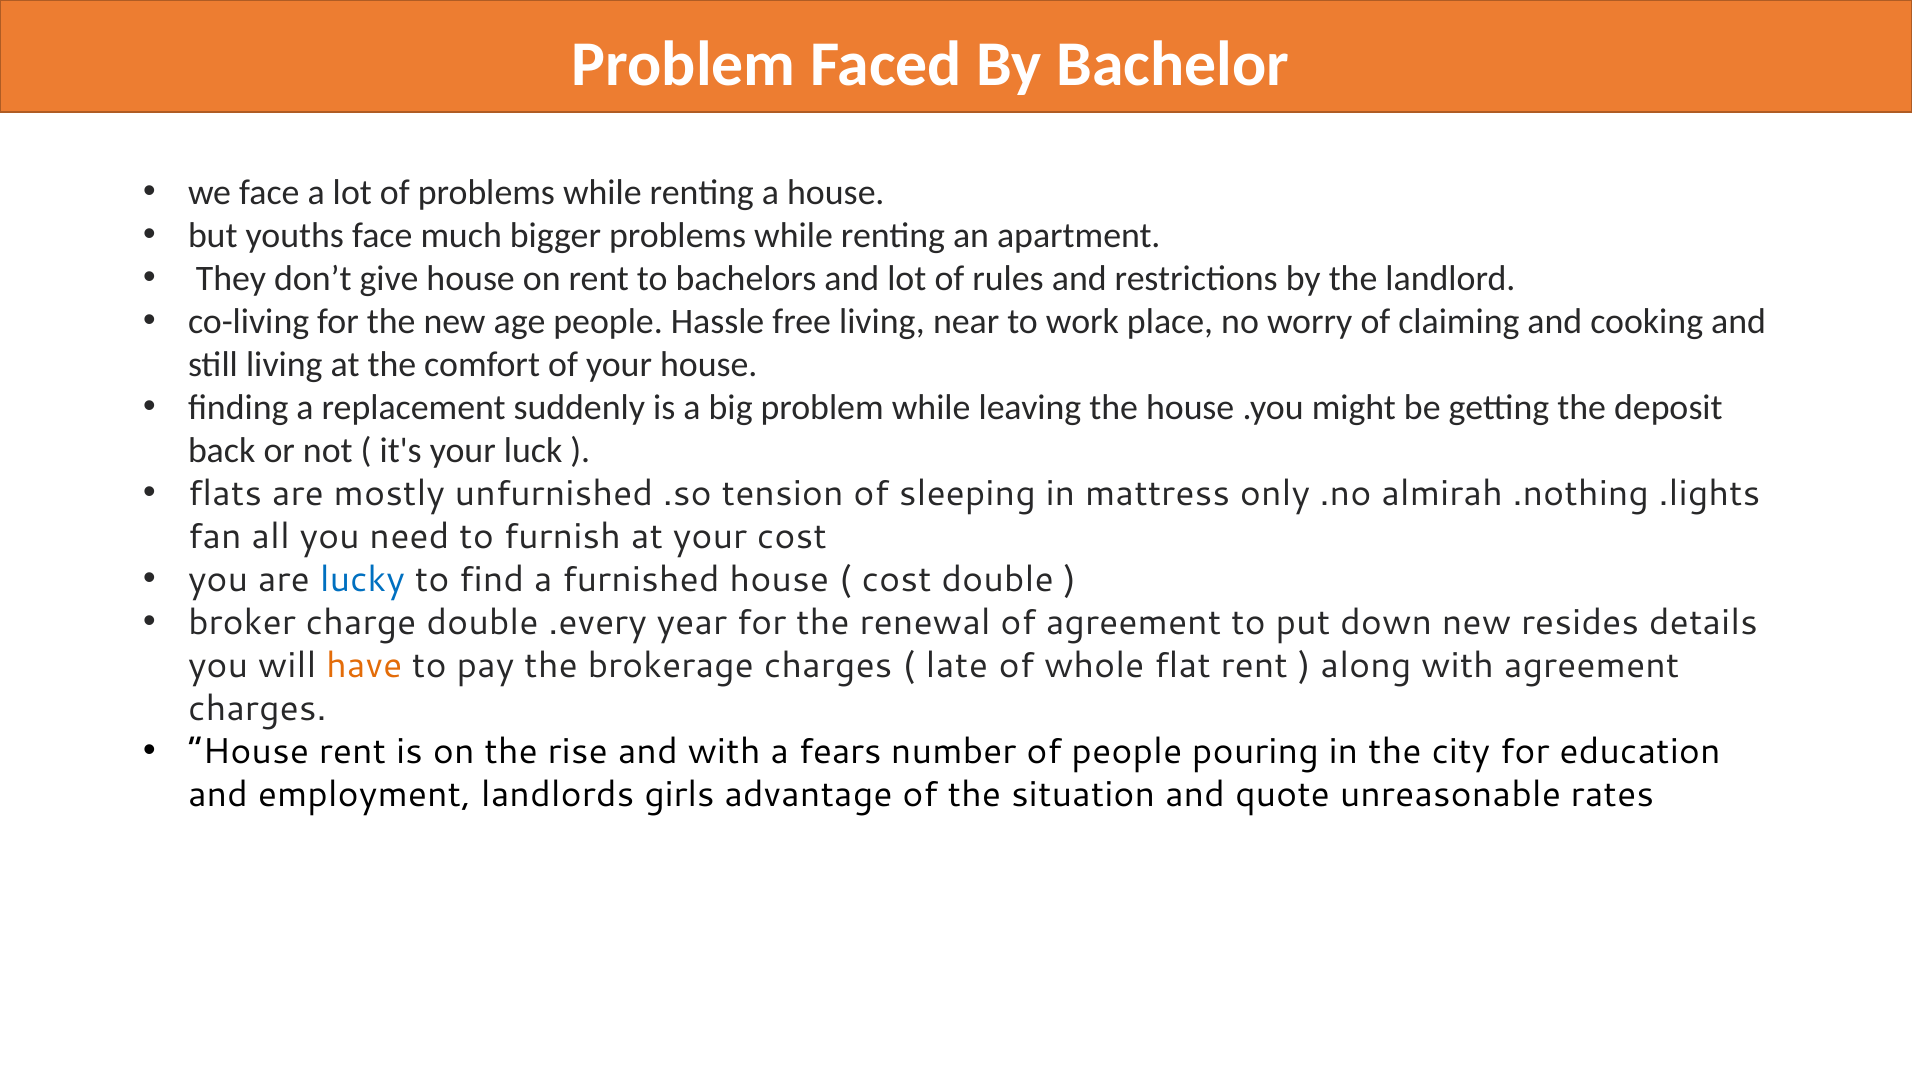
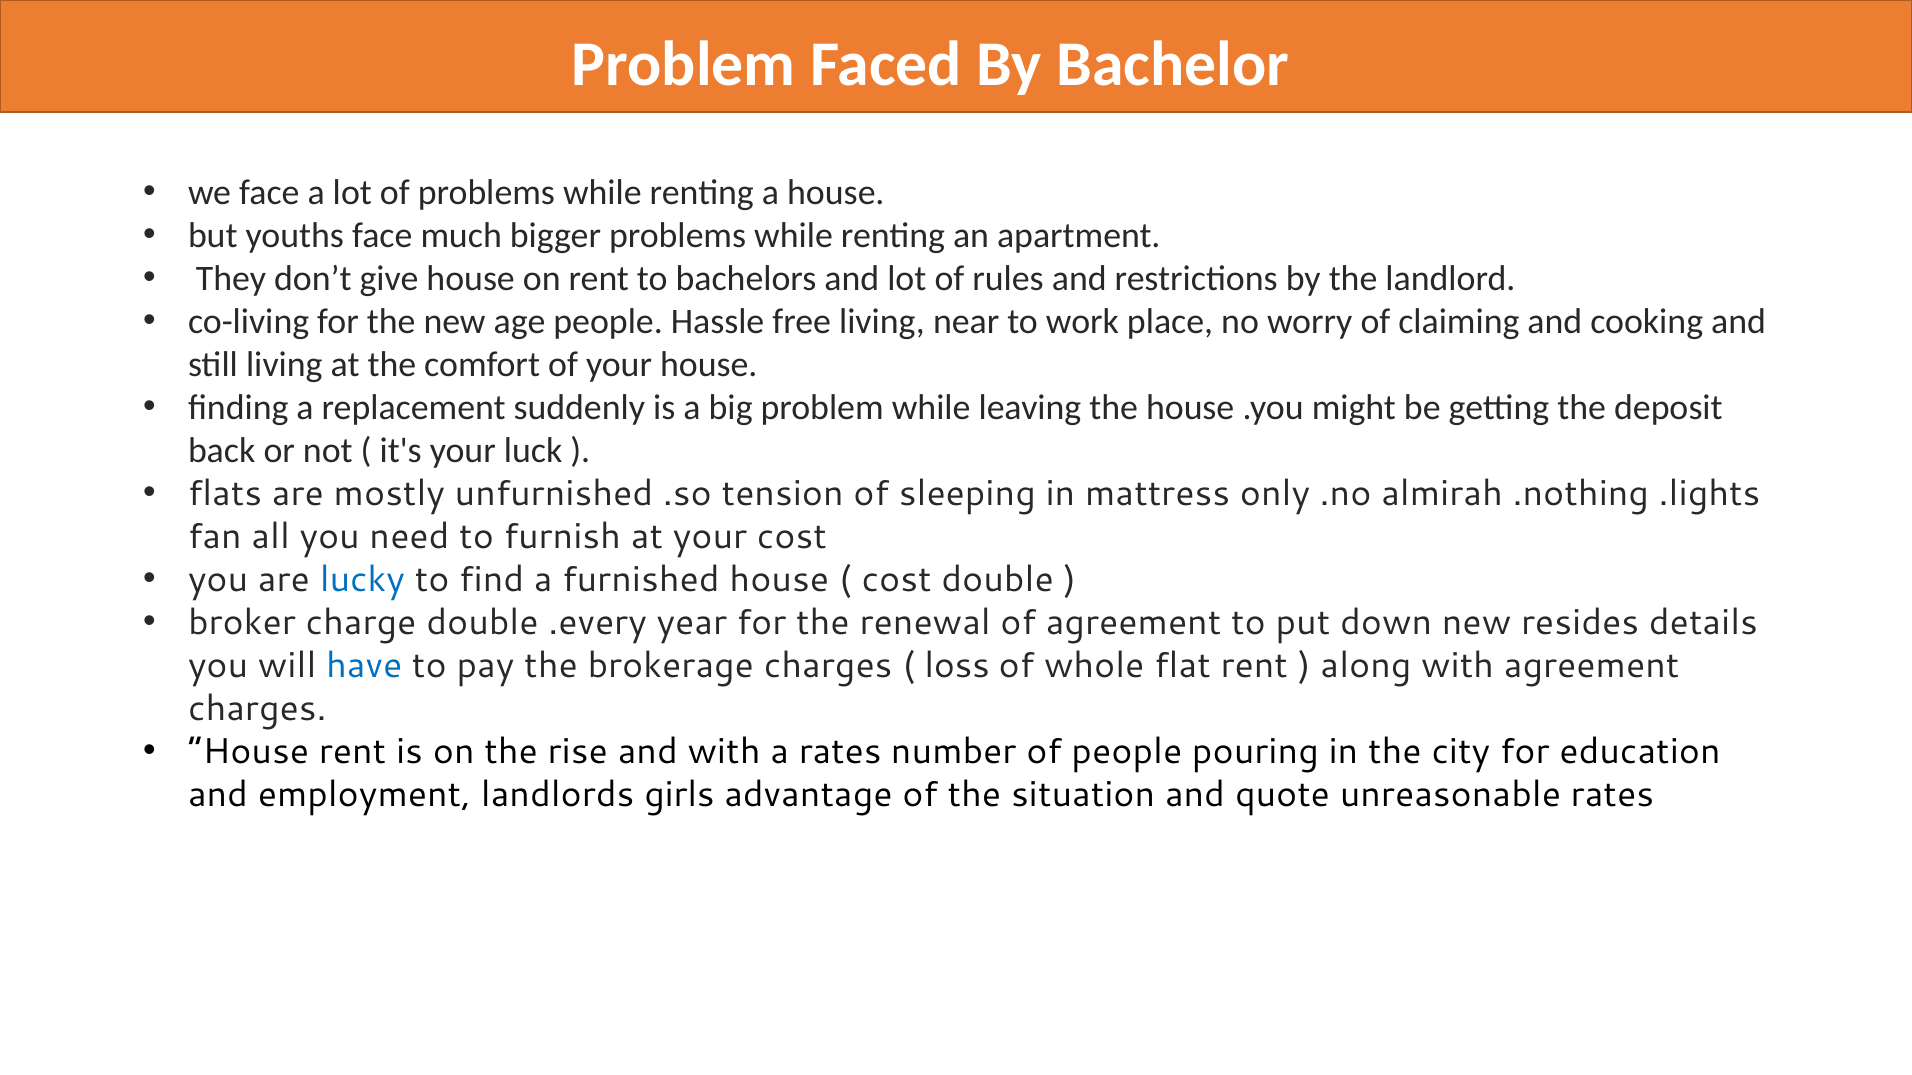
have colour: orange -> blue
late: late -> loss
a fears: fears -> rates
